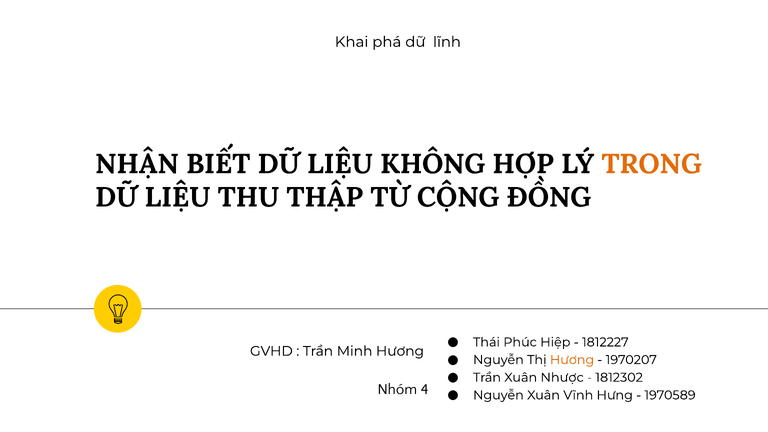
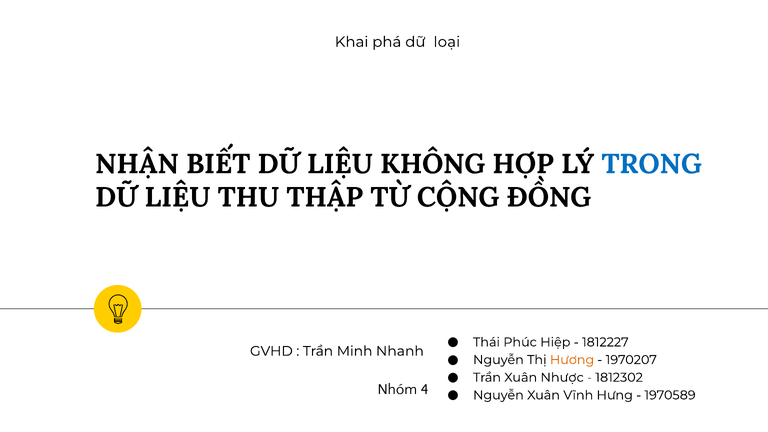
lĩnh: lĩnh -> loại
TRONG colour: orange -> blue
Minh Hương: Hương -> Nhanh
